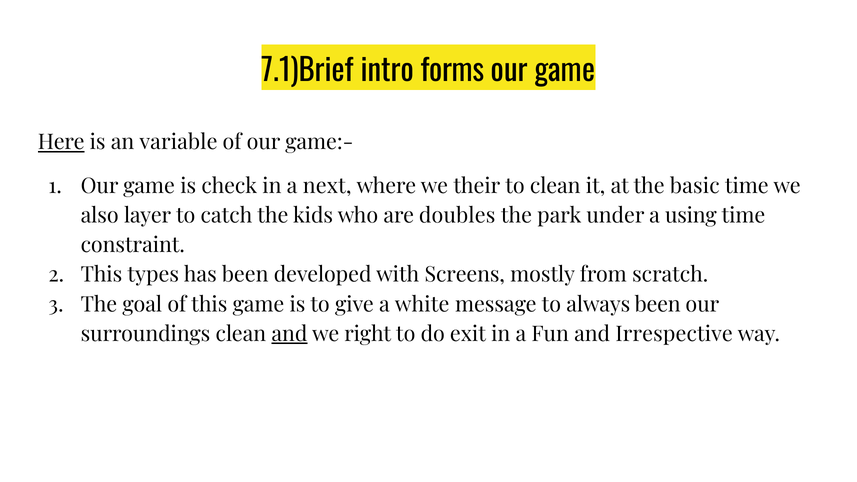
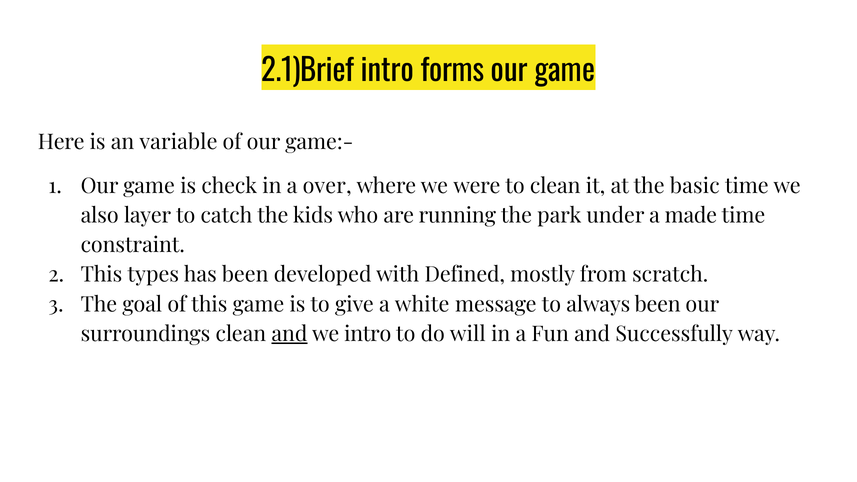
7.1)Brief: 7.1)Brief -> 2.1)Brief
Here underline: present -> none
next: next -> over
their: their -> were
doubles: doubles -> running
using: using -> made
Screens: Screens -> Defined
we right: right -> intro
exit: exit -> will
Irrespective: Irrespective -> Successfully
